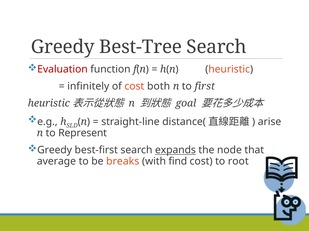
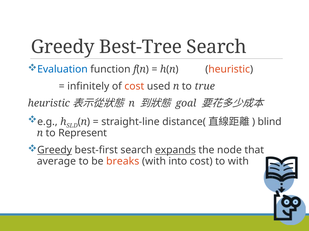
Evaluation colour: red -> blue
both: both -> used
first: first -> true
arise: arise -> blind
Greedy at (55, 151) underline: none -> present
find: find -> into
to root: root -> with
